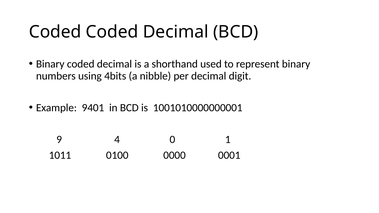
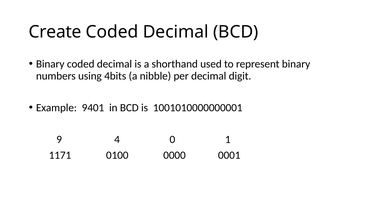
Coded at (55, 32): Coded -> Create
1011: 1011 -> 1171
